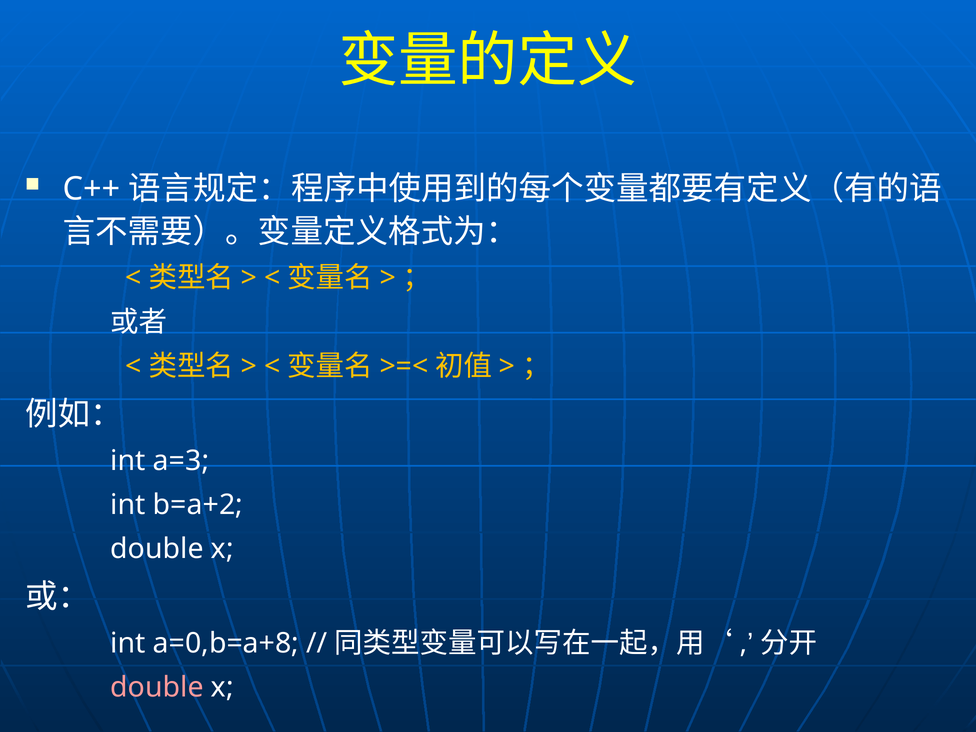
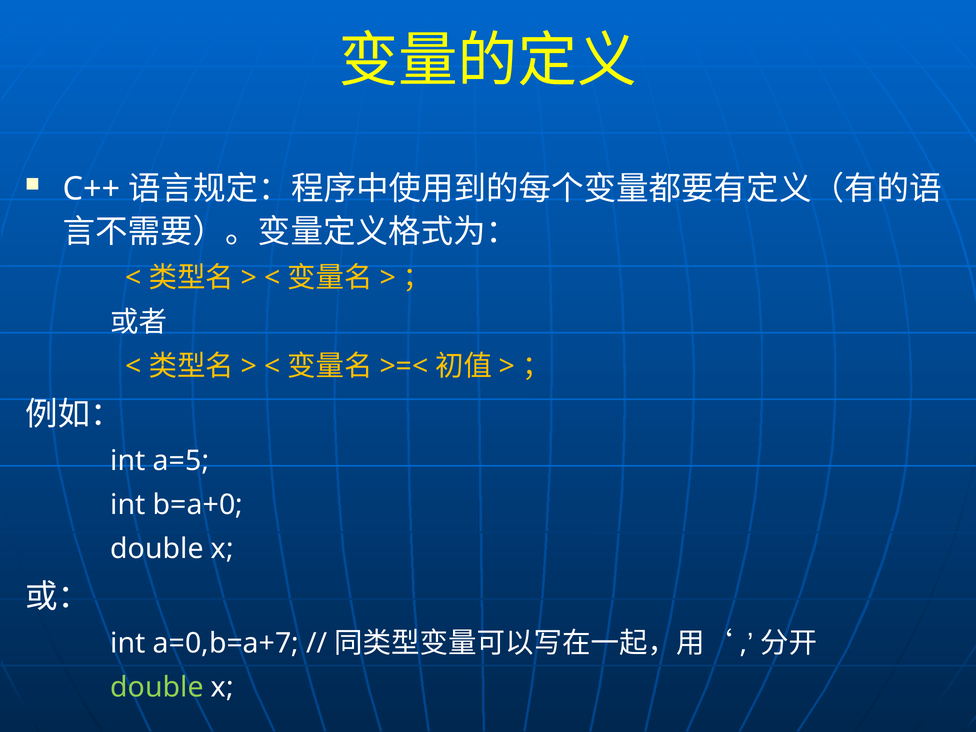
a=3: a=3 -> a=5
b=a+2: b=a+2 -> b=a+0
a=0,b=a+8: a=0,b=a+8 -> a=0,b=a+7
double at (157, 687) colour: pink -> light green
